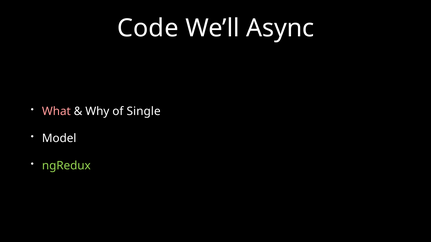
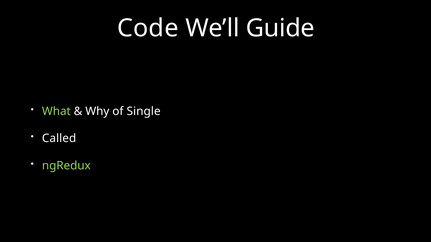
Async: Async -> Guide
What colour: pink -> light green
Model: Model -> Called
